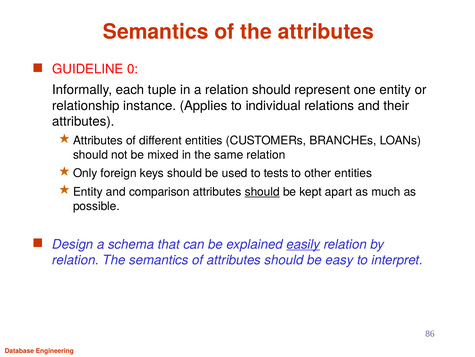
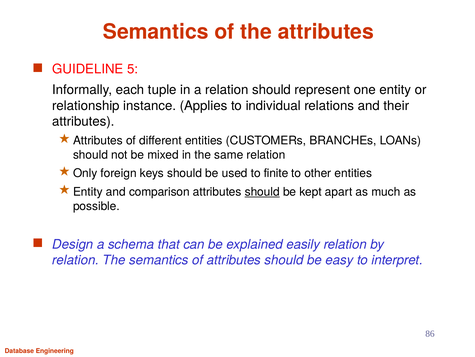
0: 0 -> 5
tests: tests -> finite
easily underline: present -> none
